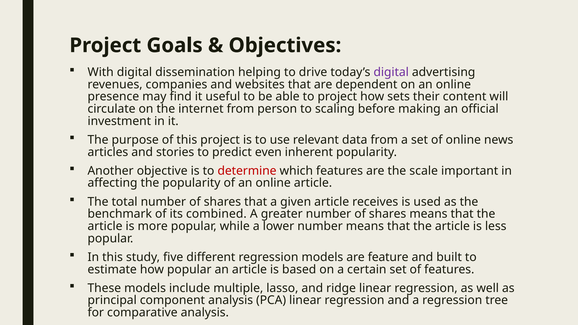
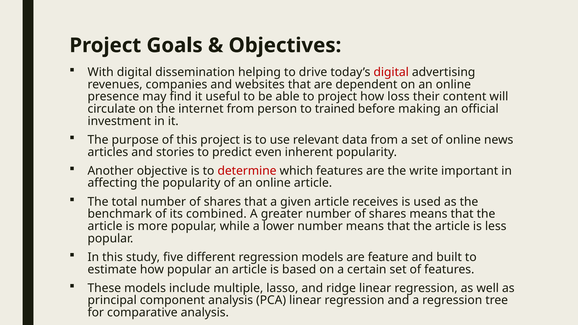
digital at (391, 72) colour: purple -> red
sets: sets -> loss
scaling: scaling -> trained
scale: scale -> write
